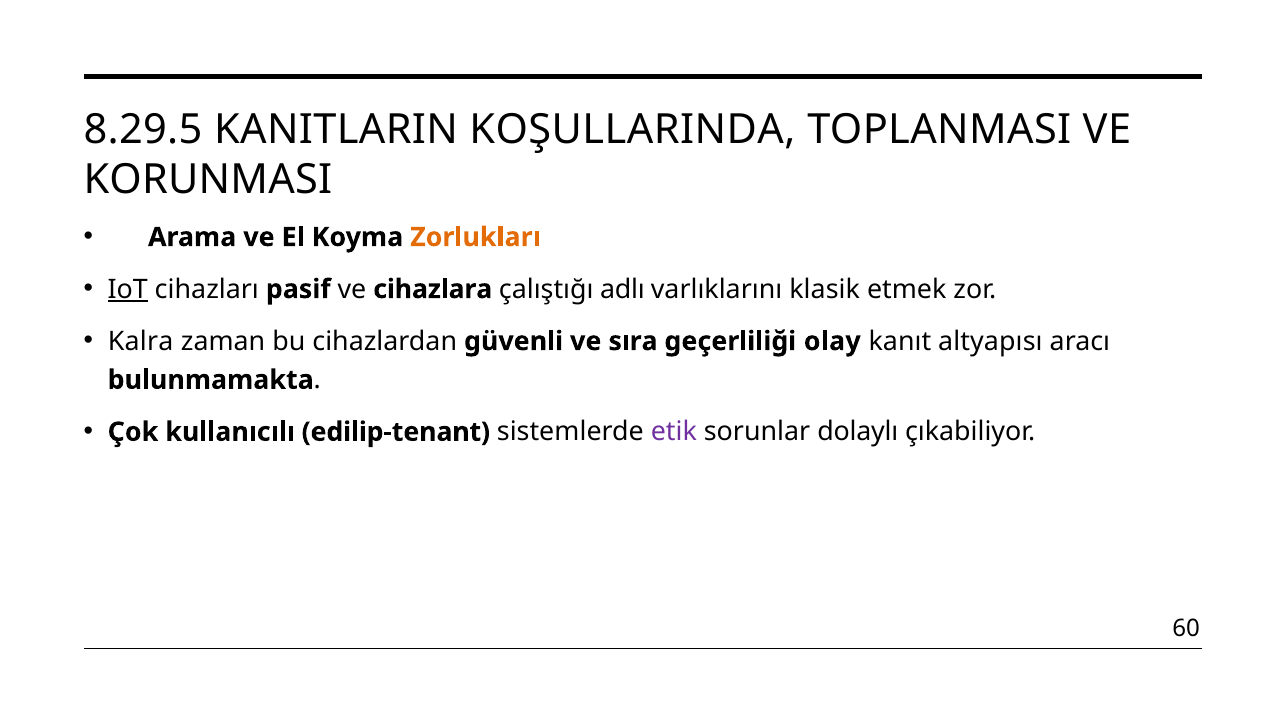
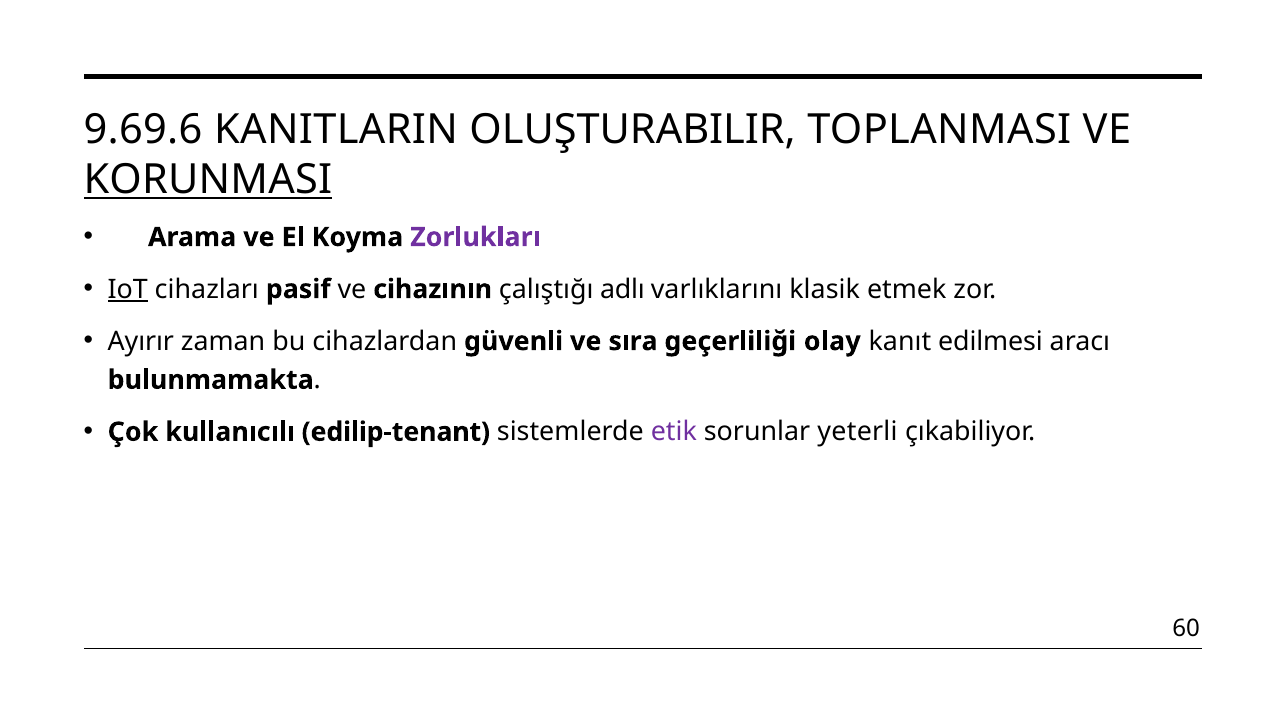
8.29.5: 8.29.5 -> 9.69.6
KOŞULLARINDA: KOŞULLARINDA -> OLUŞTURABILIR
KORUNMASI underline: none -> present
Zorlukları colour: orange -> purple
cihazlara: cihazlara -> cihazının
Kalra: Kalra -> Ayırır
altyapısı: altyapısı -> edilmesi
dolaylı: dolaylı -> yeterli
